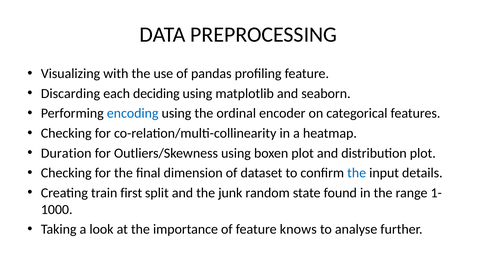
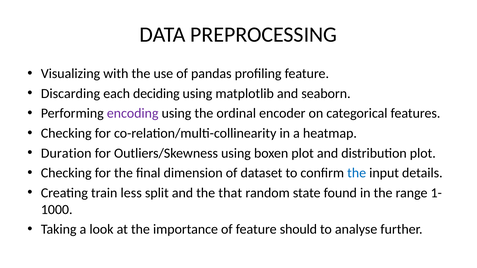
encoding colour: blue -> purple
first: first -> less
junk: junk -> that
knows: knows -> should
